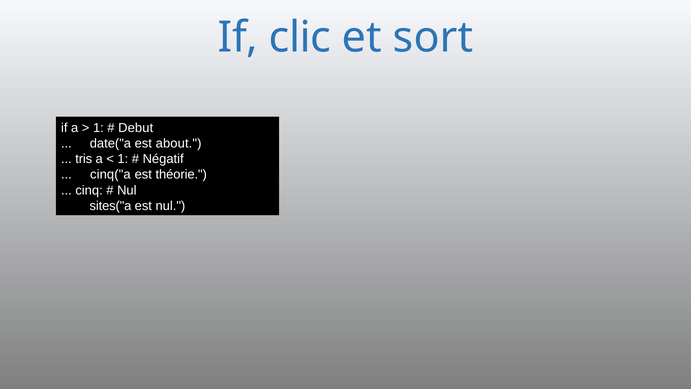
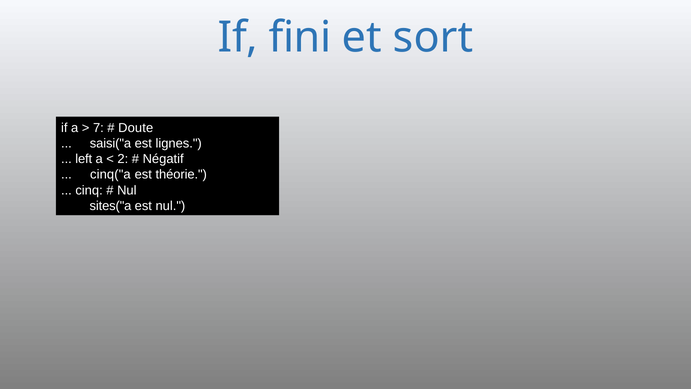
clic: clic -> fini
1 at (98, 128): 1 -> 7
Debut: Debut -> Doute
date("a: date("a -> saisi("a
about: about -> lignes
tris: tris -> left
1 at (123, 159): 1 -> 2
